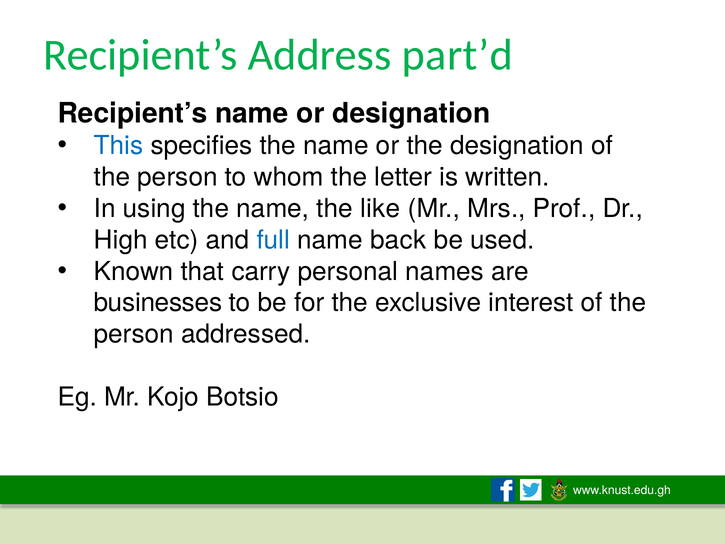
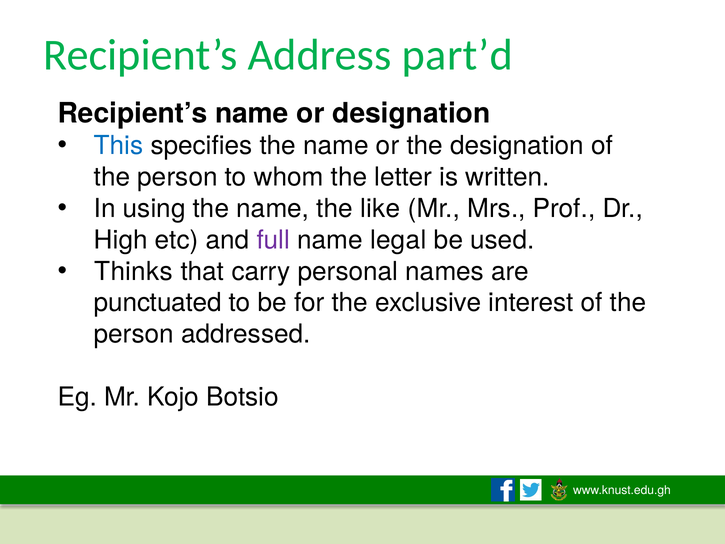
full colour: blue -> purple
back: back -> legal
Known: Known -> Thinks
businesses: businesses -> punctuated
